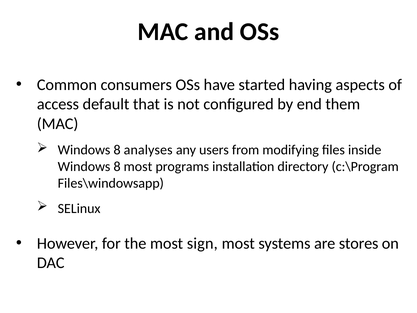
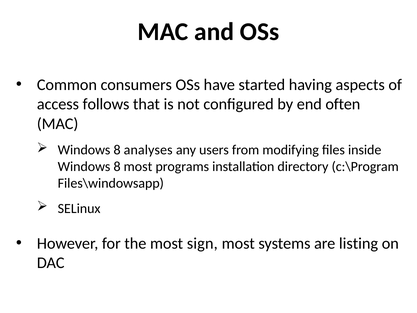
default: default -> follows
them: them -> often
stores: stores -> listing
